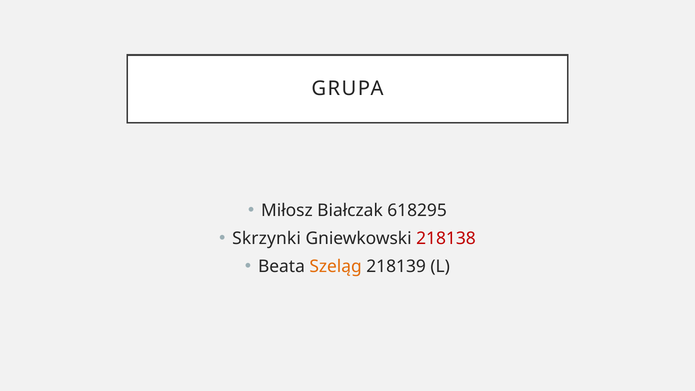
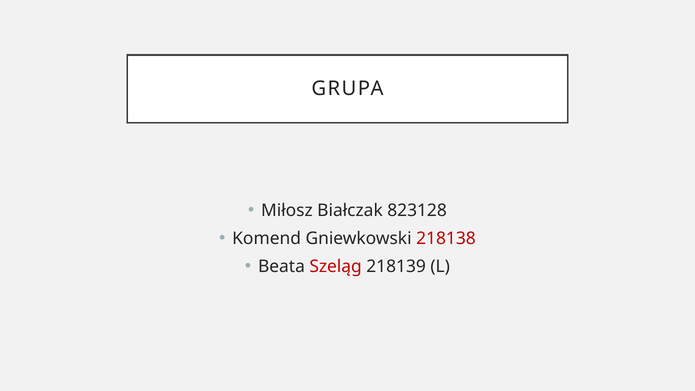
618295: 618295 -> 823128
Skrzynki: Skrzynki -> Komend
Szeląg colour: orange -> red
